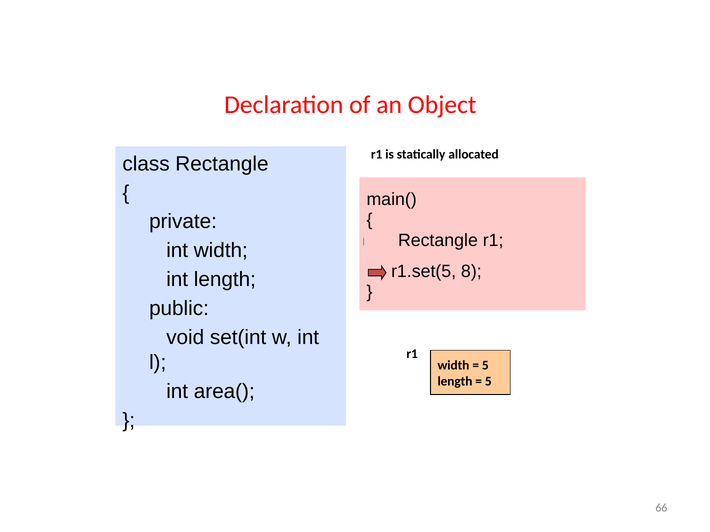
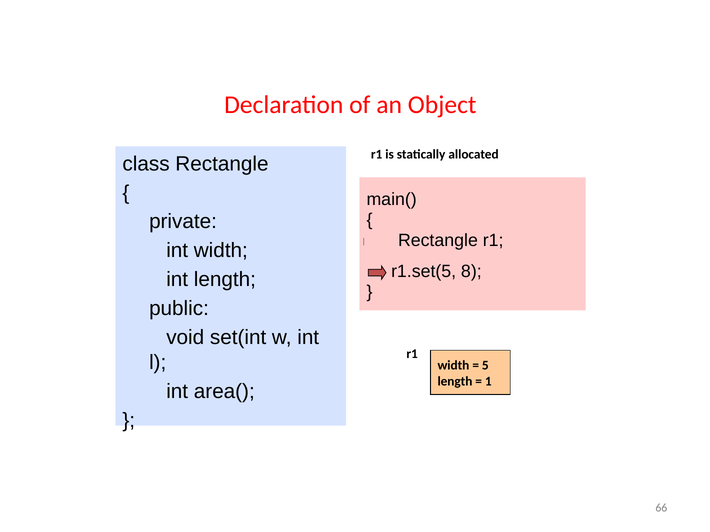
5 at (488, 382): 5 -> 1
